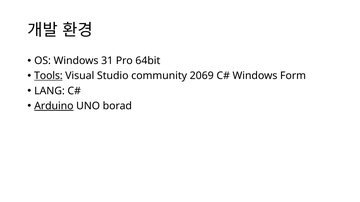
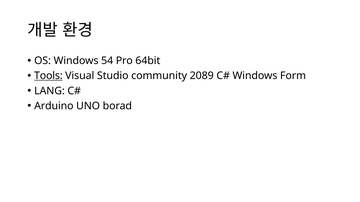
31: 31 -> 54
2069: 2069 -> 2089
Arduino underline: present -> none
